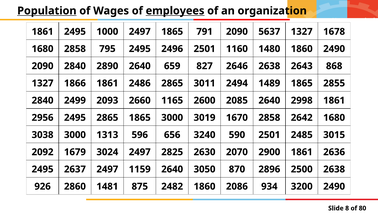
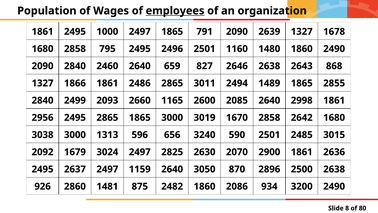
Population underline: present -> none
5637: 5637 -> 2639
2890: 2890 -> 2460
